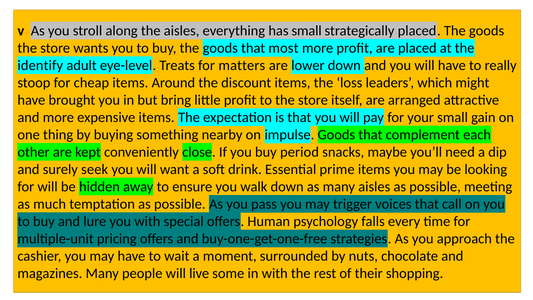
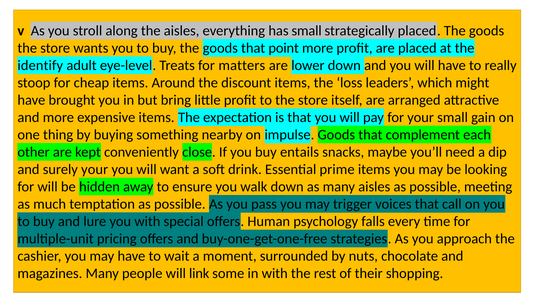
most: most -> point
period: period -> entails
surely seek: seek -> your
live: live -> link
